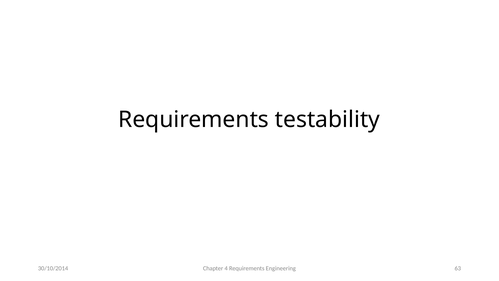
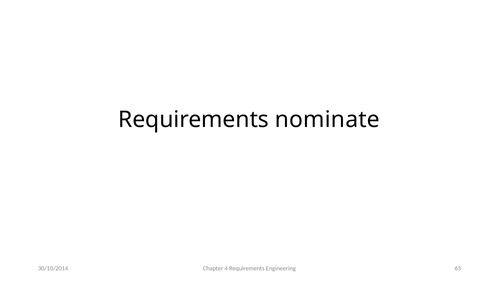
testability: testability -> nominate
